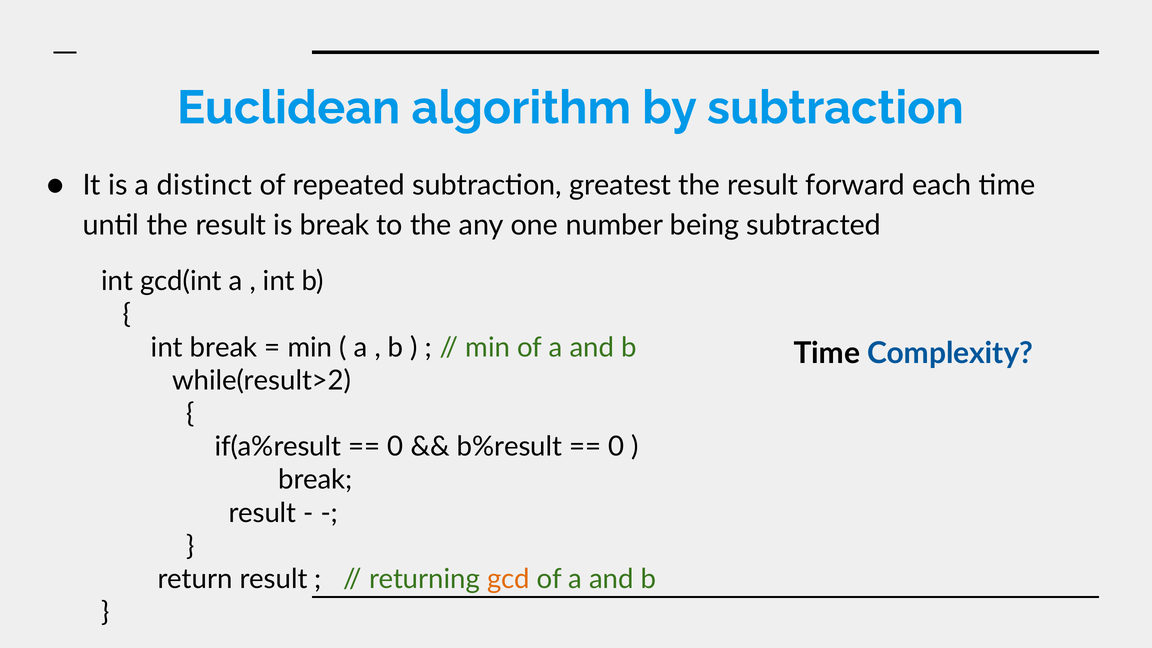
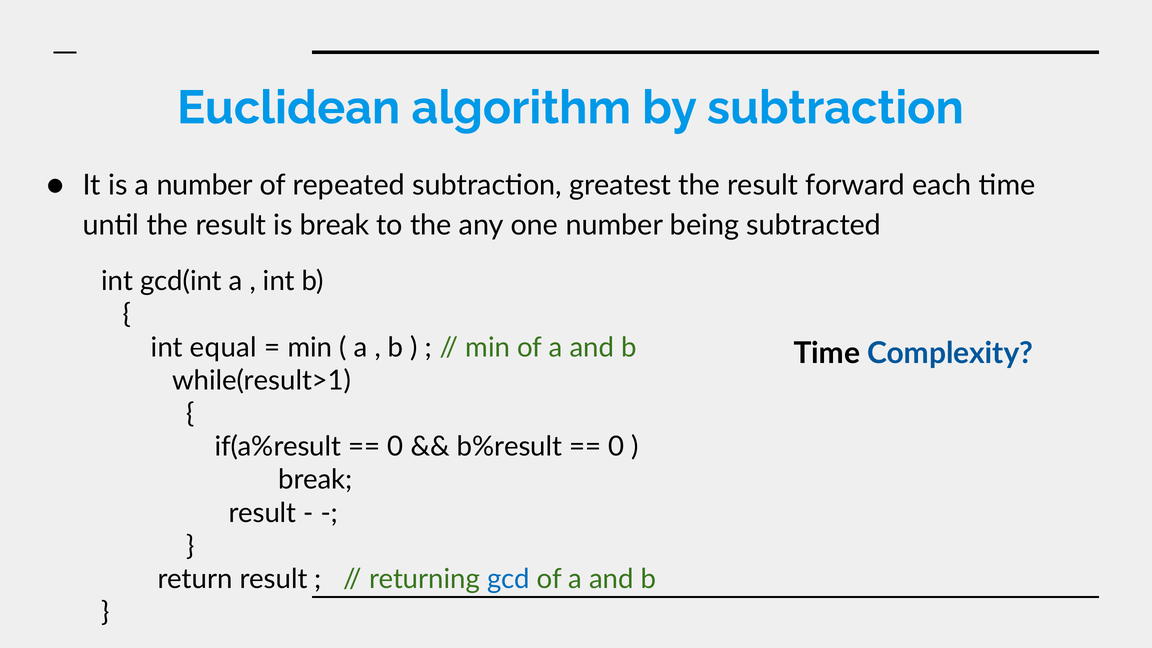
a distinct: distinct -> number
int break: break -> equal
while(result>2: while(result>2 -> while(result>1
gcd colour: orange -> blue
